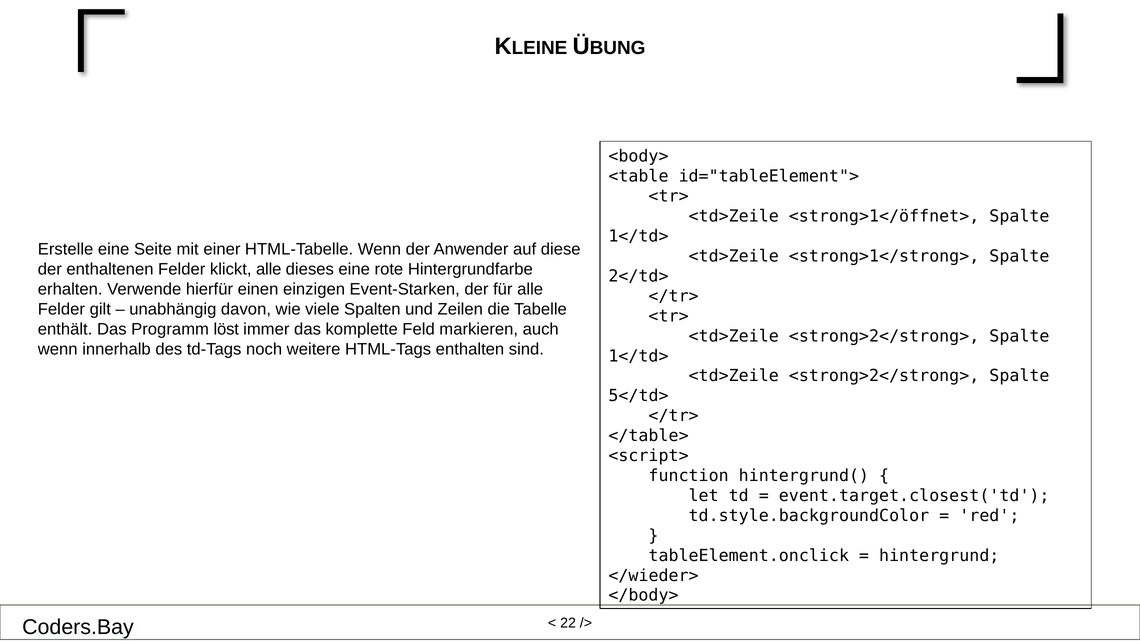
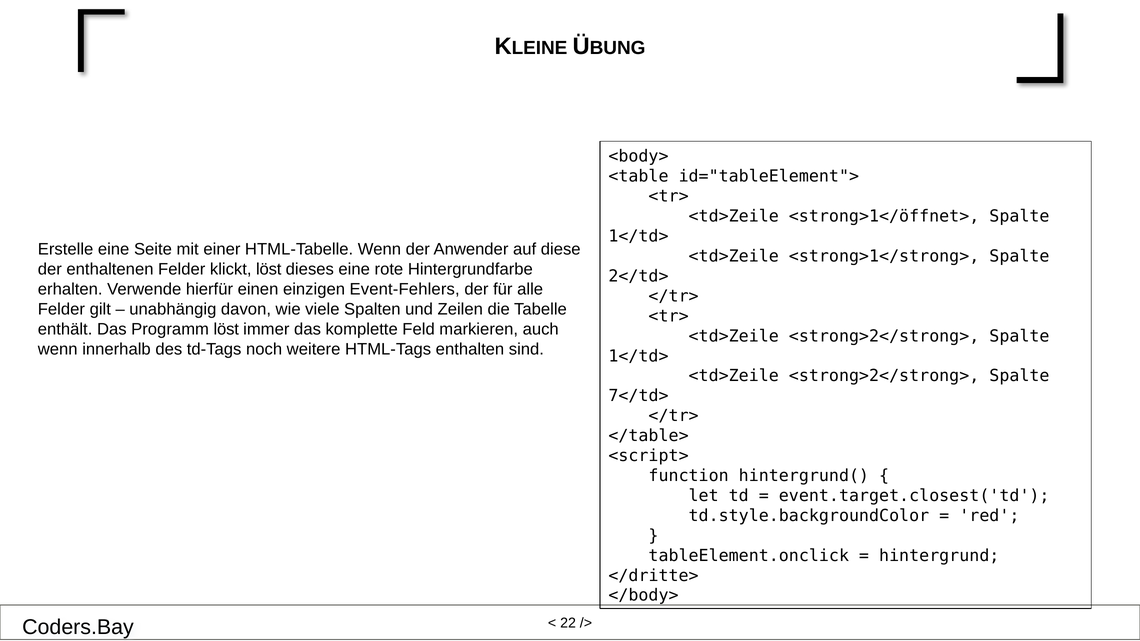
klickt alle: alle -> löst
Event-Starken: Event-Starken -> Event-Fehlers
5</td>: 5</td> -> 7</td>
</wieder>: </wieder> -> </dritte>
